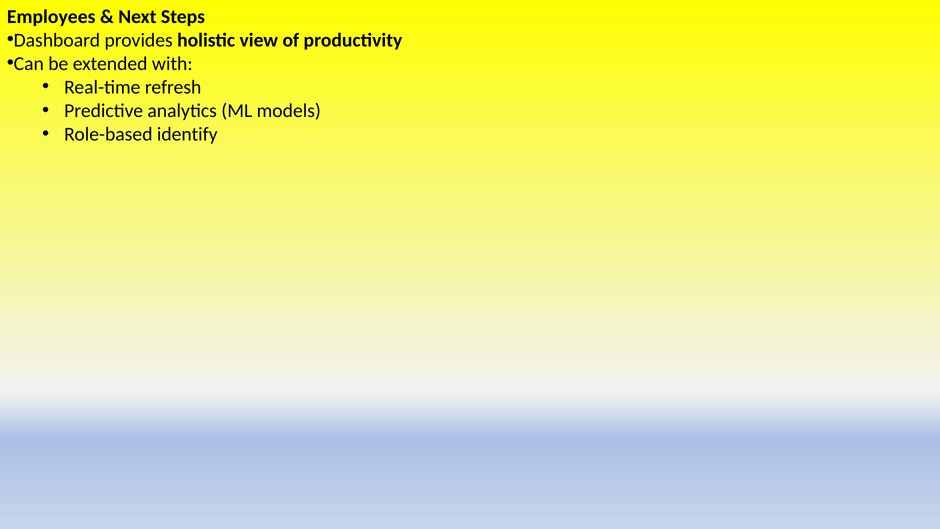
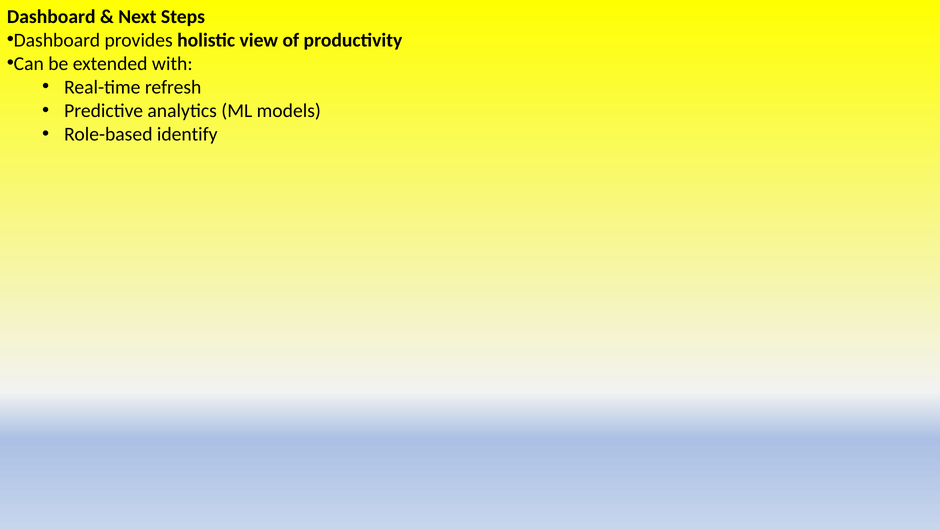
Employees at (51, 17): Employees -> Dashboard
